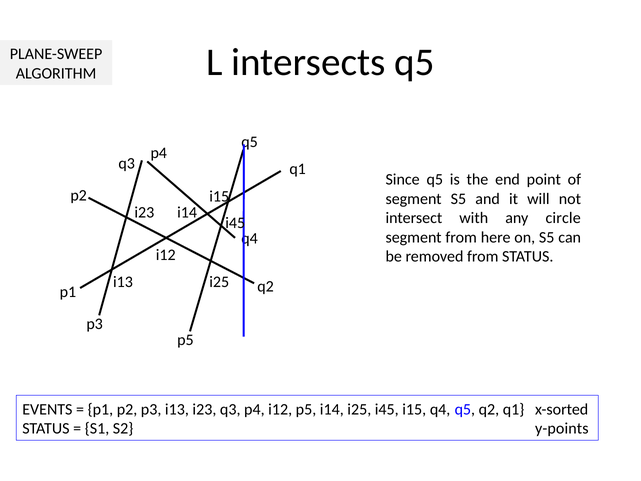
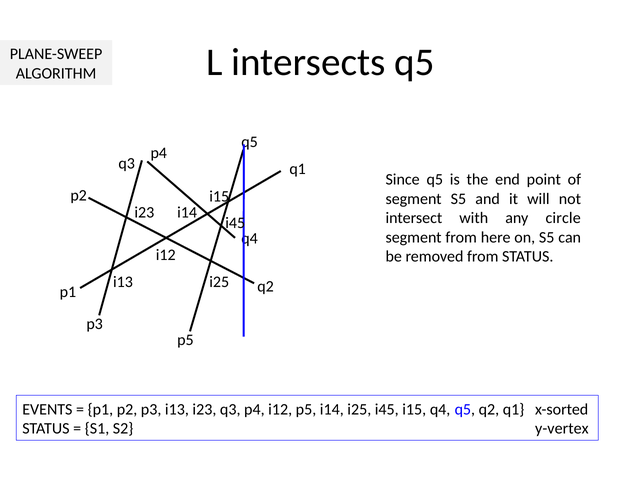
y-points: y-points -> y-vertex
